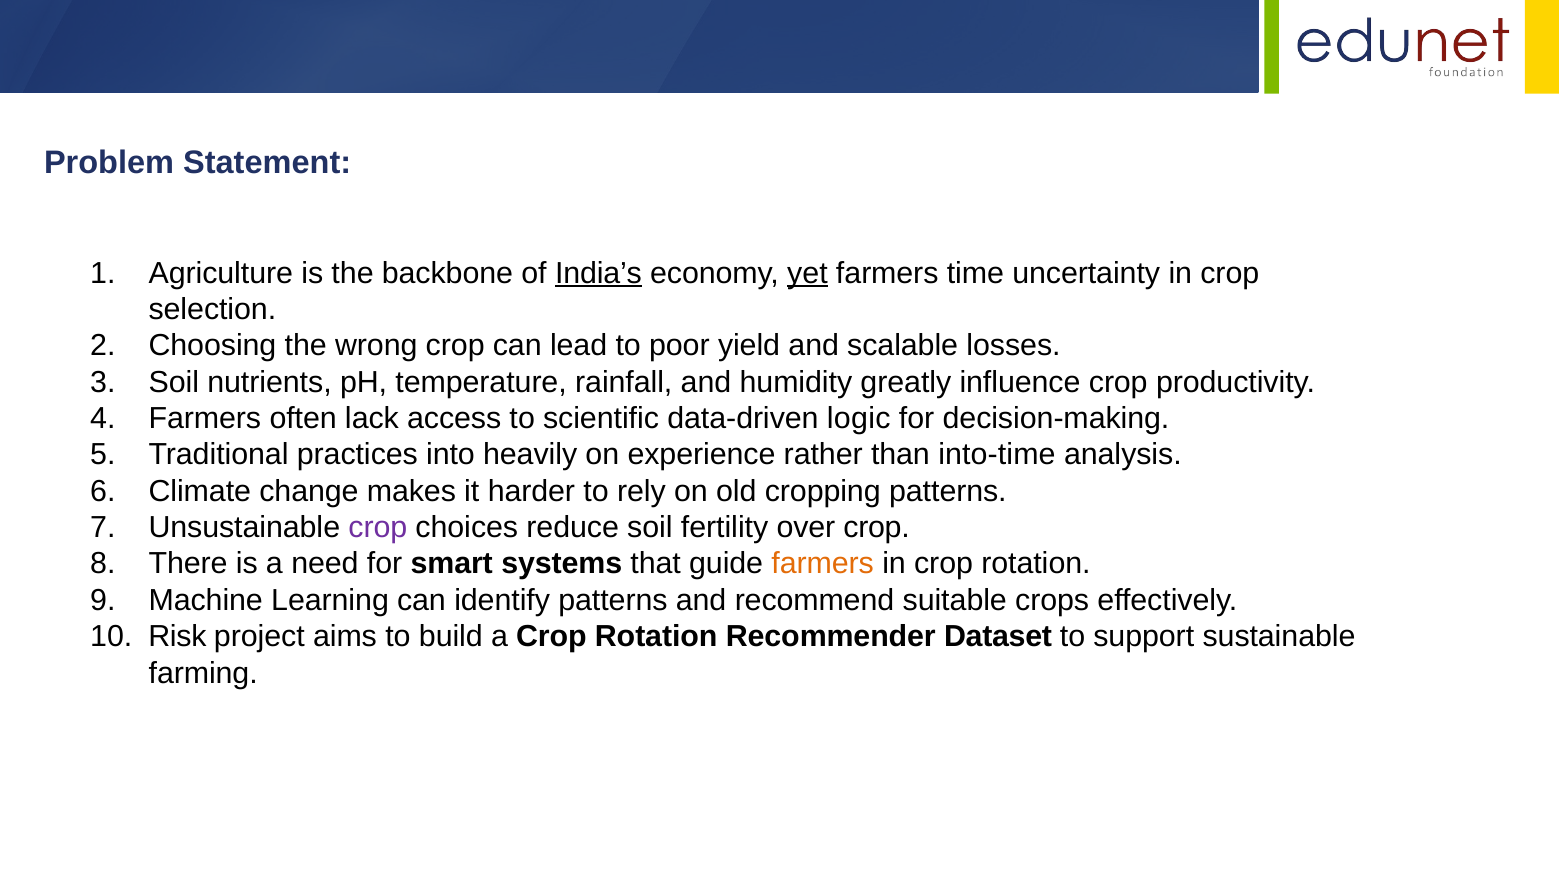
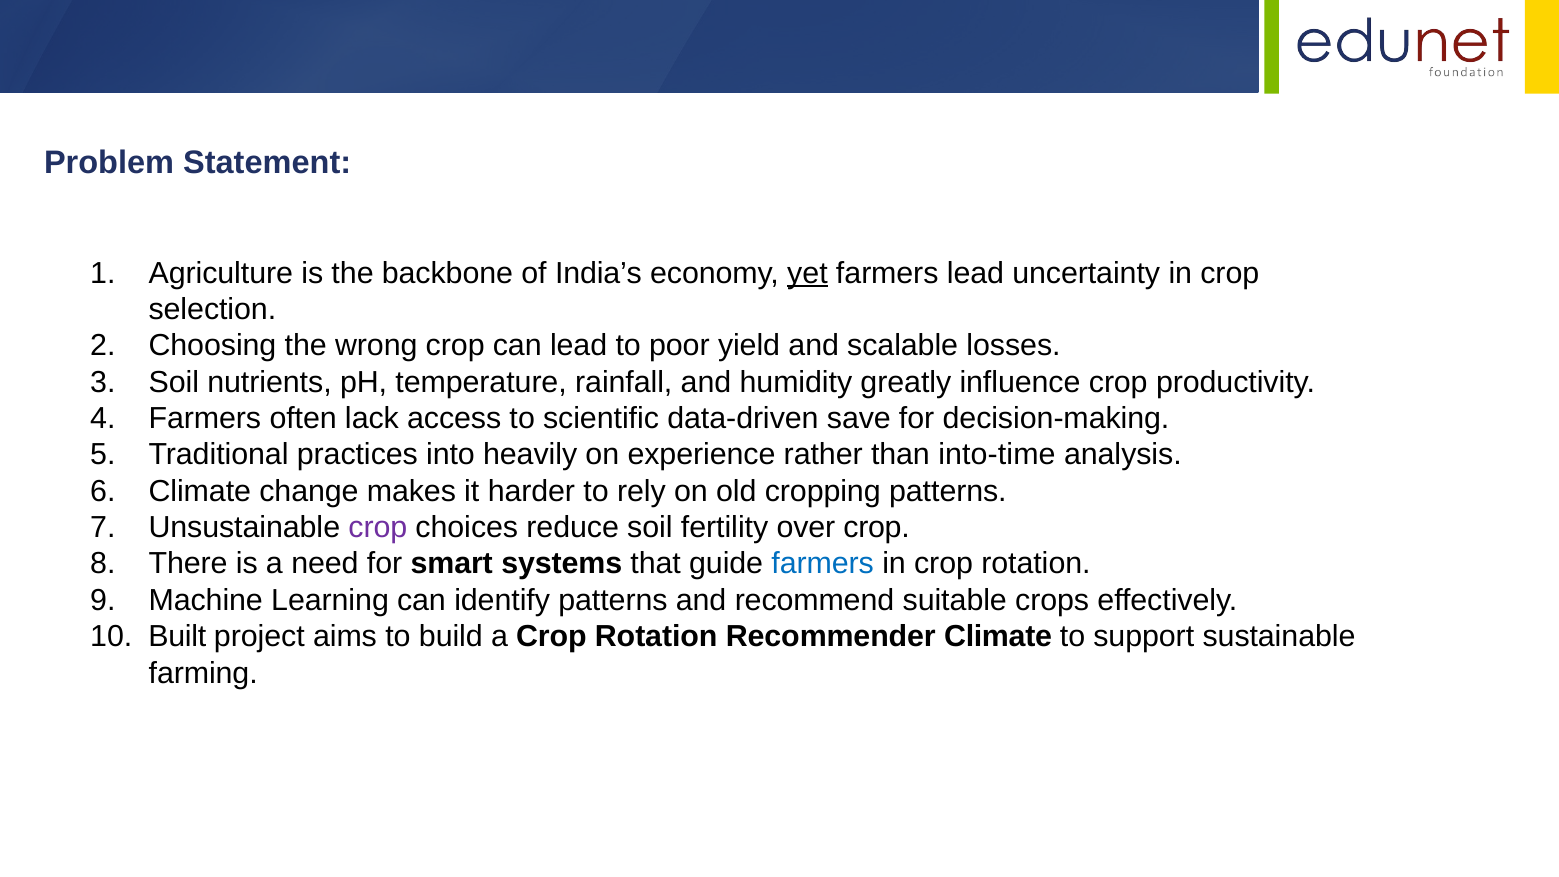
India’s underline: present -> none
farmers time: time -> lead
logic: logic -> save
farmers at (823, 564) colour: orange -> blue
Risk: Risk -> Built
Recommender Dataset: Dataset -> Climate
